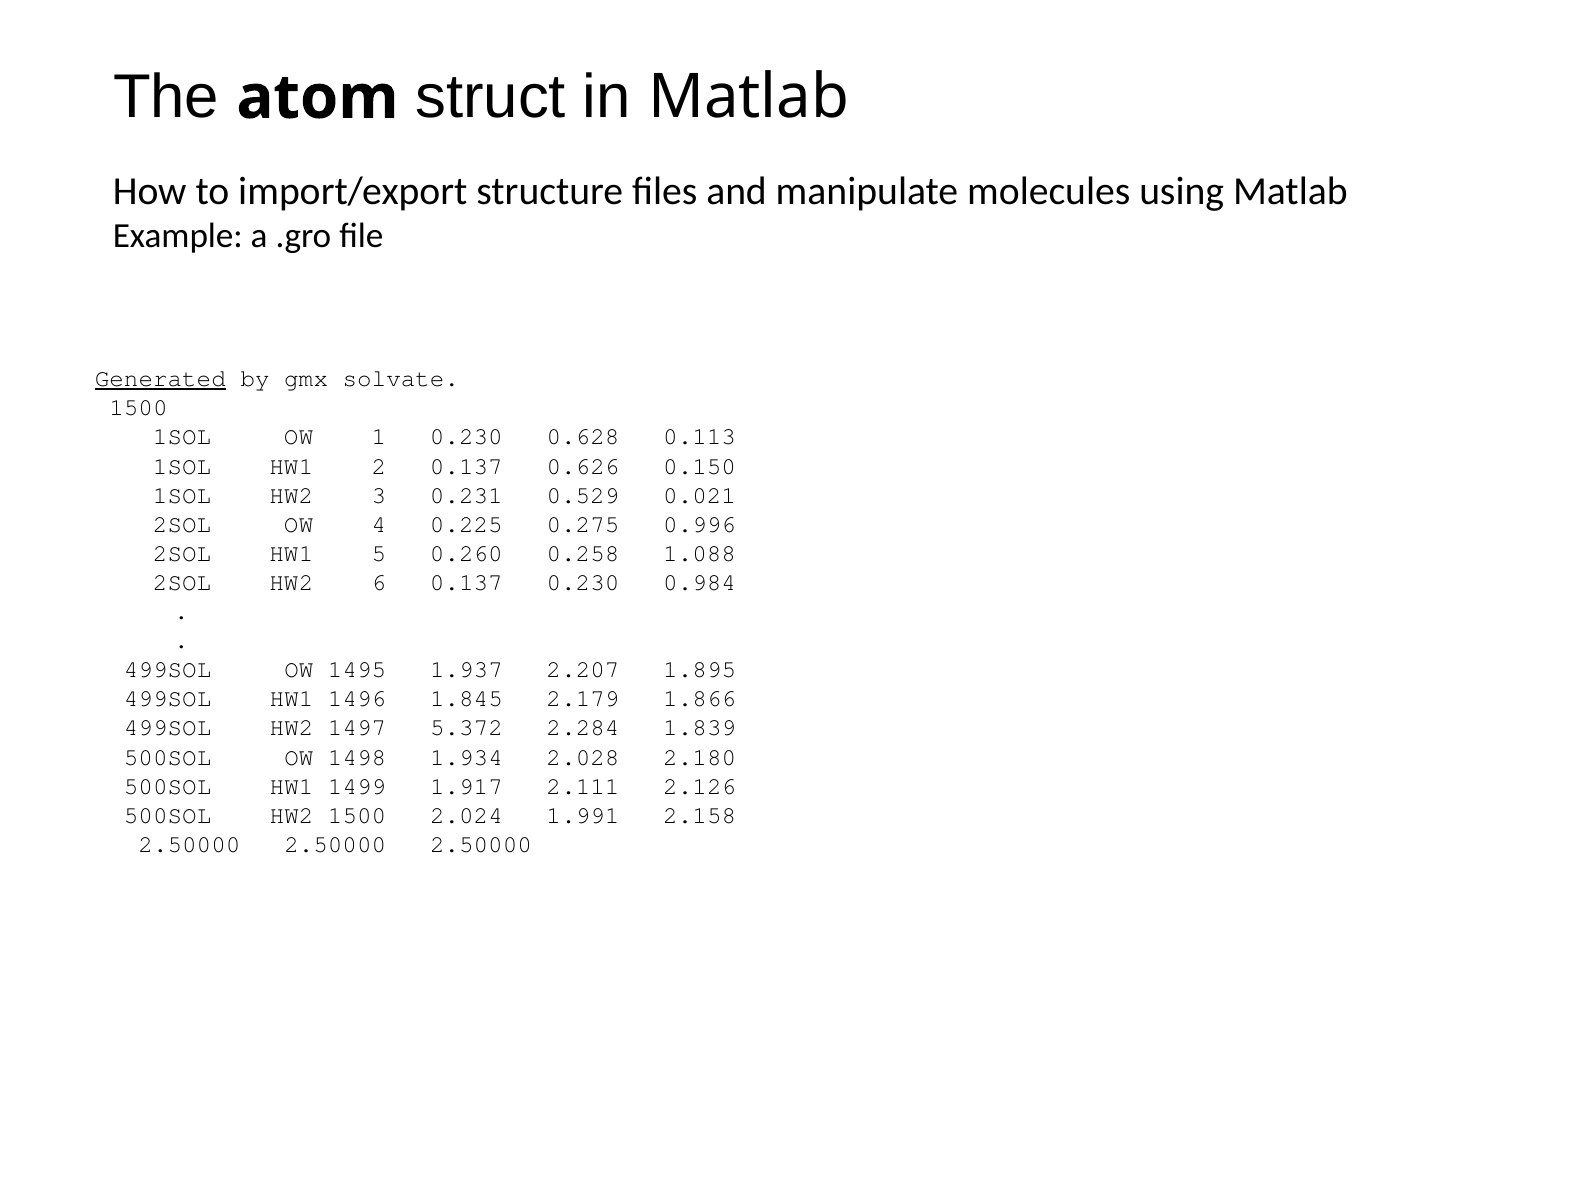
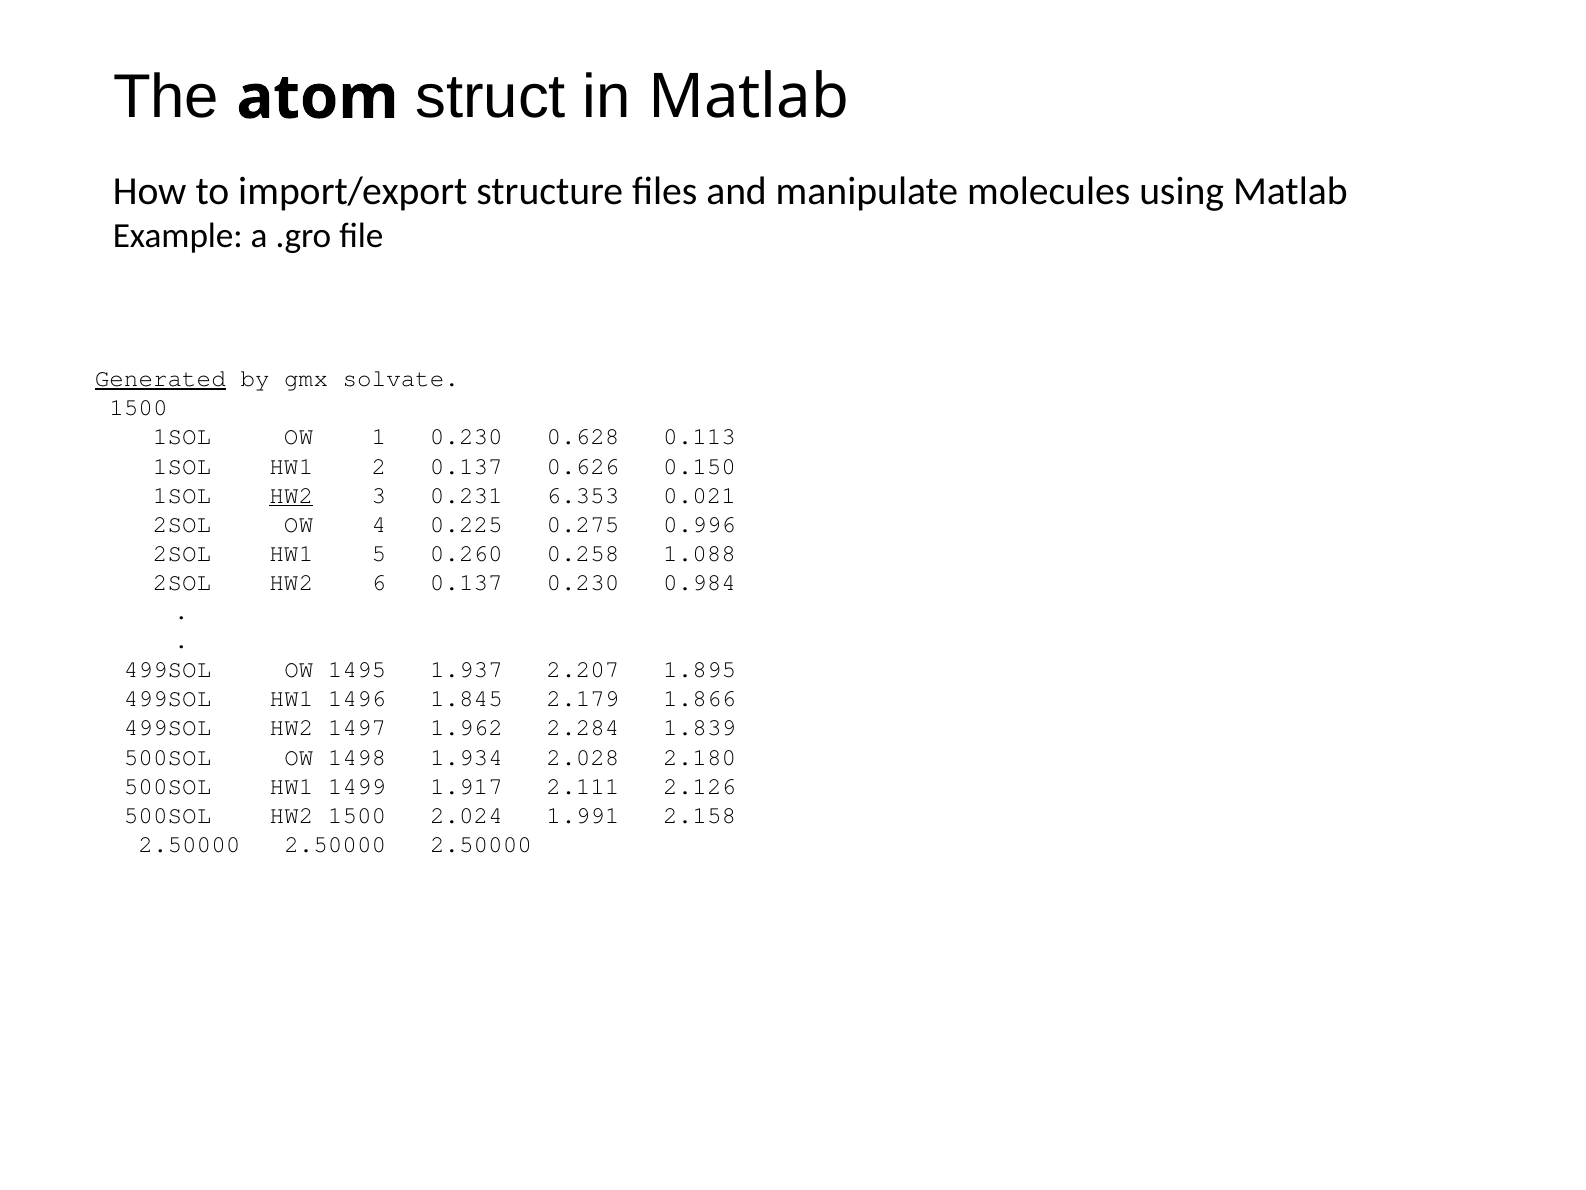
HW2 at (291, 495) underline: none -> present
0.529: 0.529 -> 6.353
5.372: 5.372 -> 1.962
